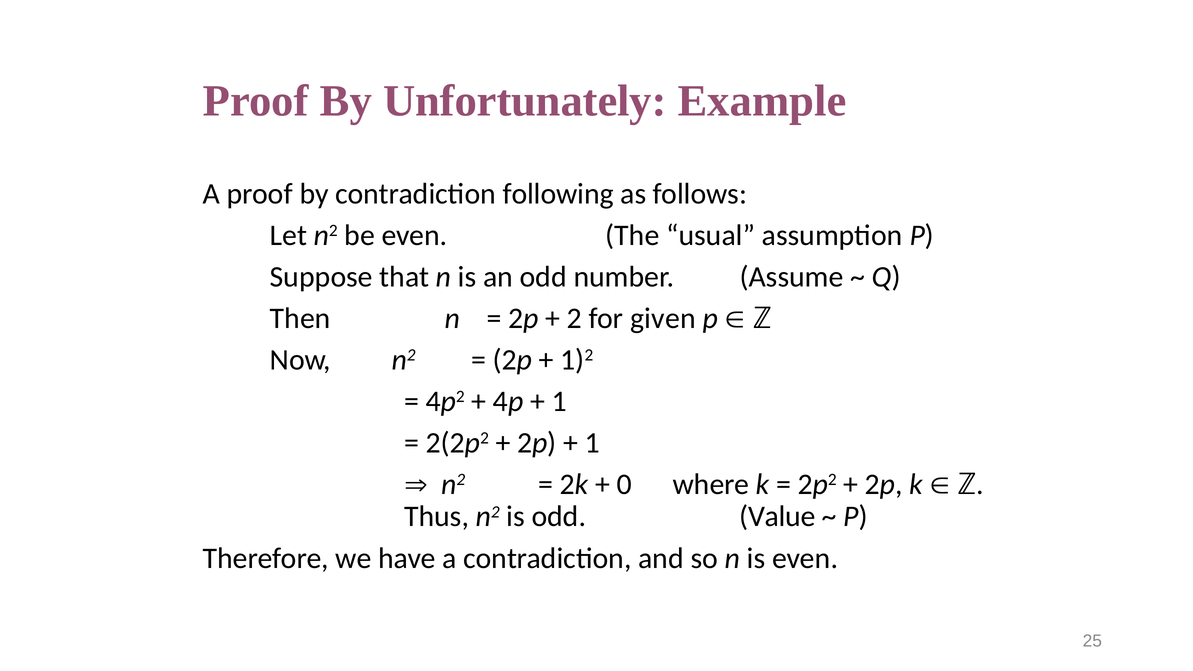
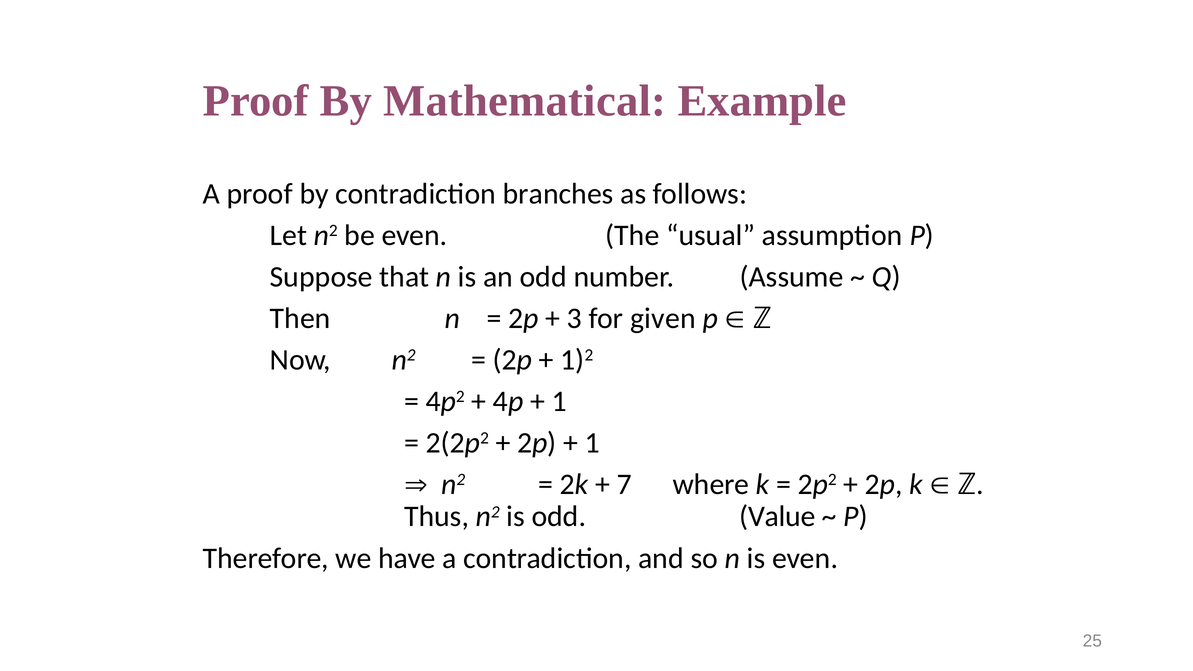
Unfortunately: Unfortunately -> Mathematical
following: following -> branches
2: 2 -> 3
0: 0 -> 7
